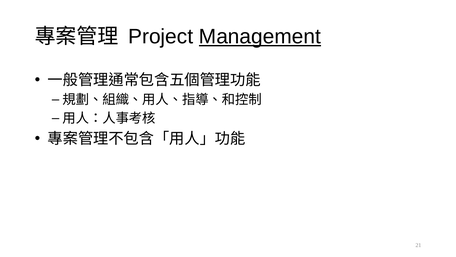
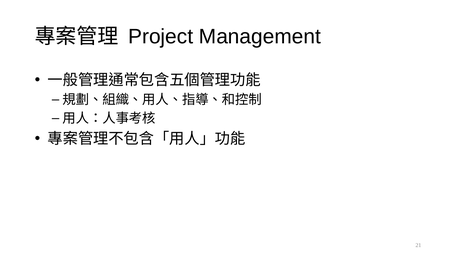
Management underline: present -> none
